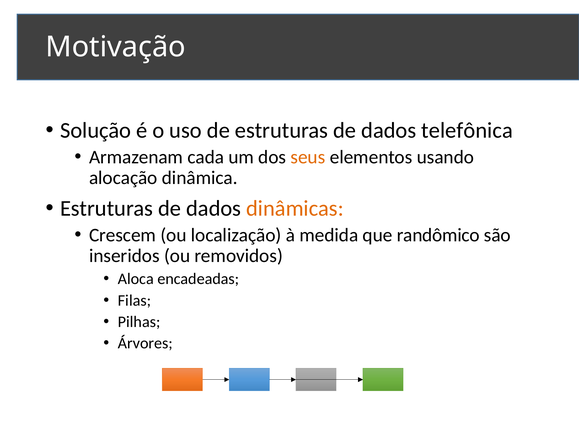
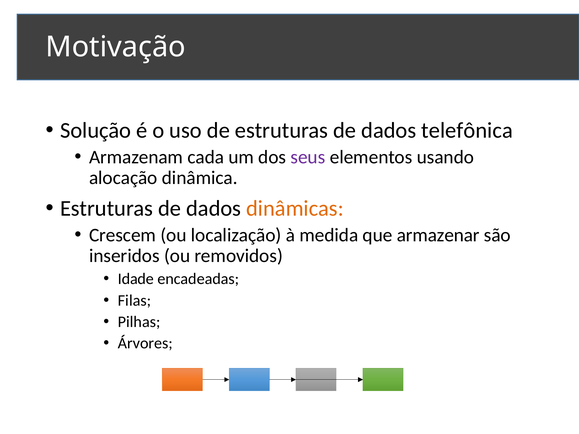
seus colour: orange -> purple
randômico: randômico -> armazenar
Aloca: Aloca -> Idade
